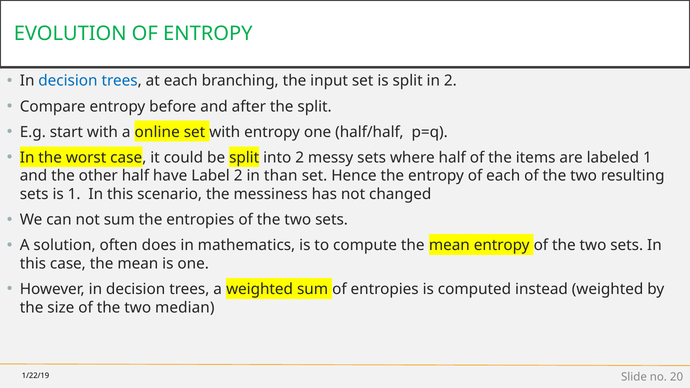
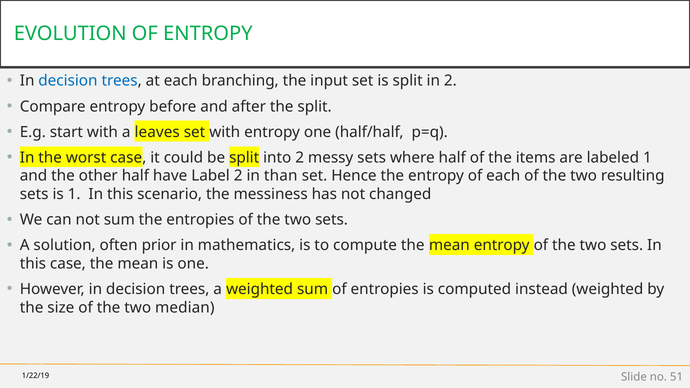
online: online -> leaves
does: does -> prior
20: 20 -> 51
